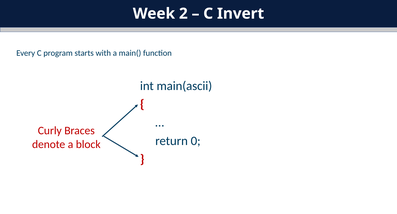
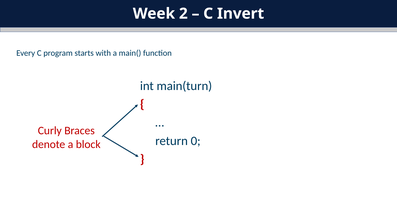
main(ascii: main(ascii -> main(turn
